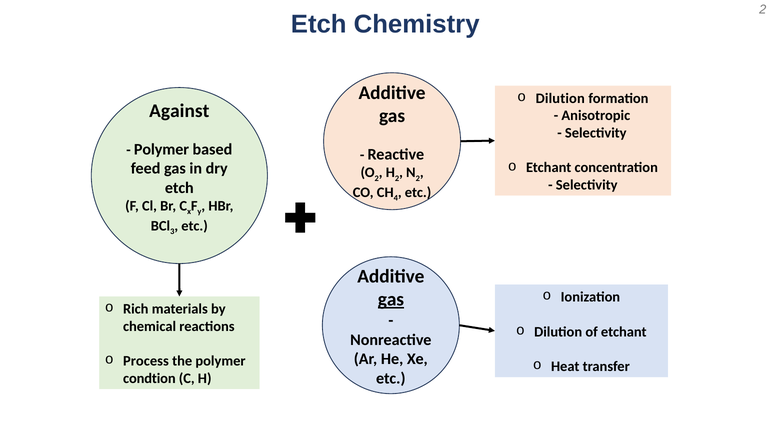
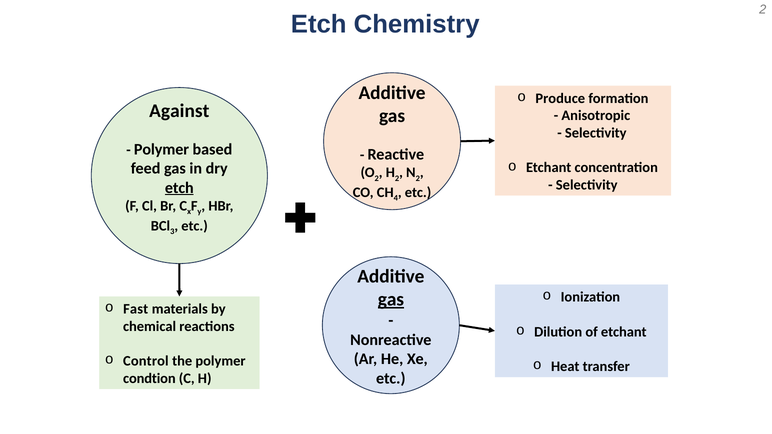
Dilution at (560, 98): Dilution -> Produce
etch at (179, 188) underline: none -> present
Rich: Rich -> Fast
Process: Process -> Control
